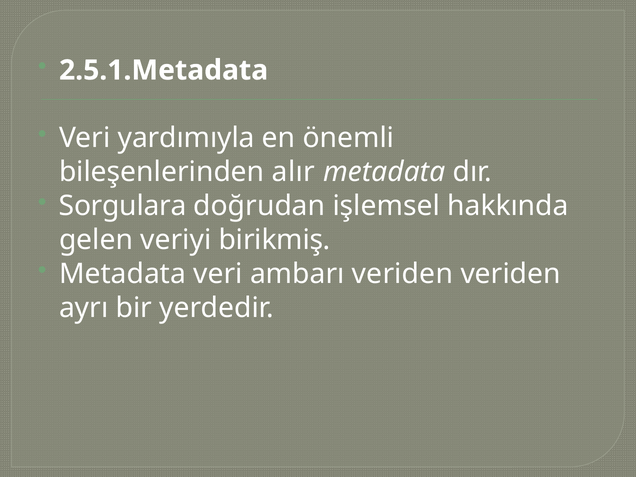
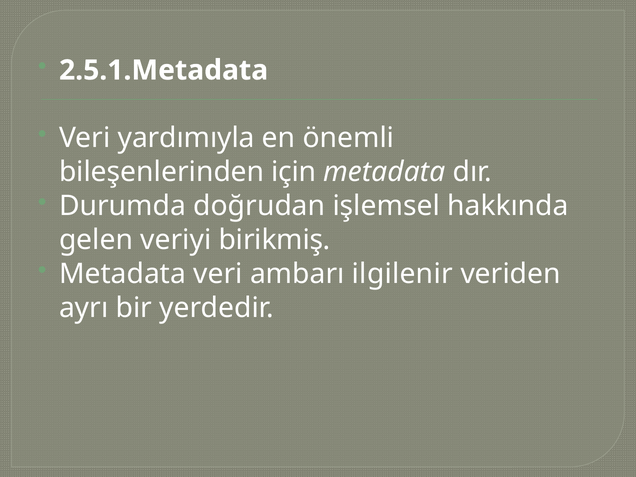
alır: alır -> için
Sorgulara: Sorgulara -> Durumda
ambarı veriden: veriden -> ilgilenir
